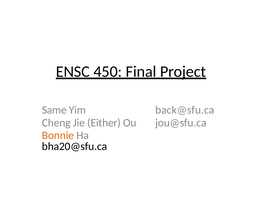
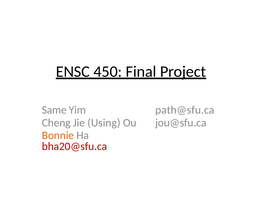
back@sfu.ca: back@sfu.ca -> path@sfu.ca
Either: Either -> Using
bha20@sfu.ca colour: black -> red
